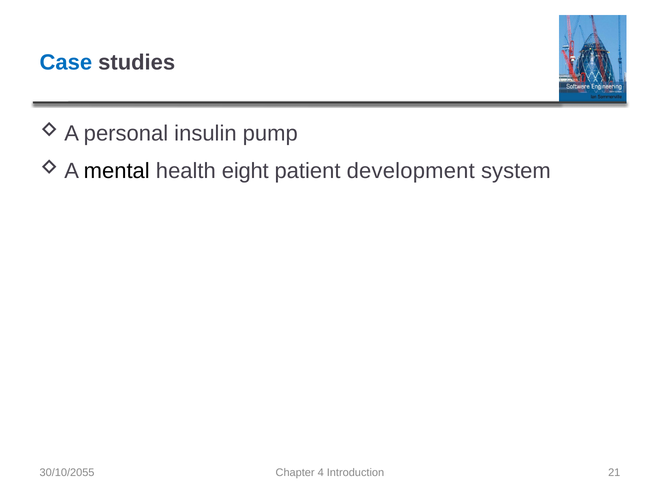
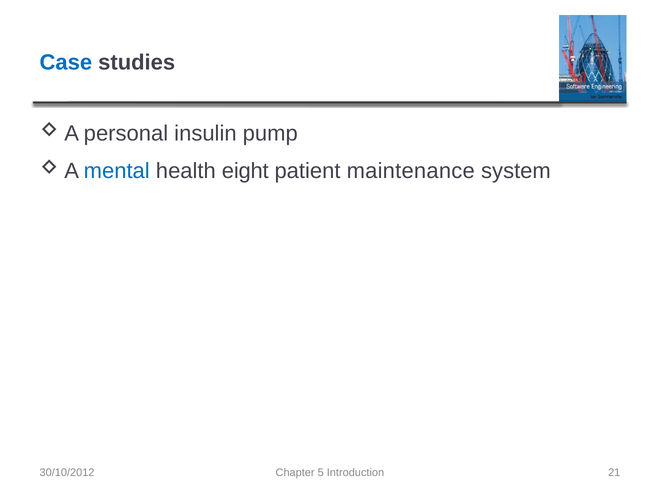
mental colour: black -> blue
development: development -> maintenance
30/10/2055: 30/10/2055 -> 30/10/2012
4: 4 -> 5
